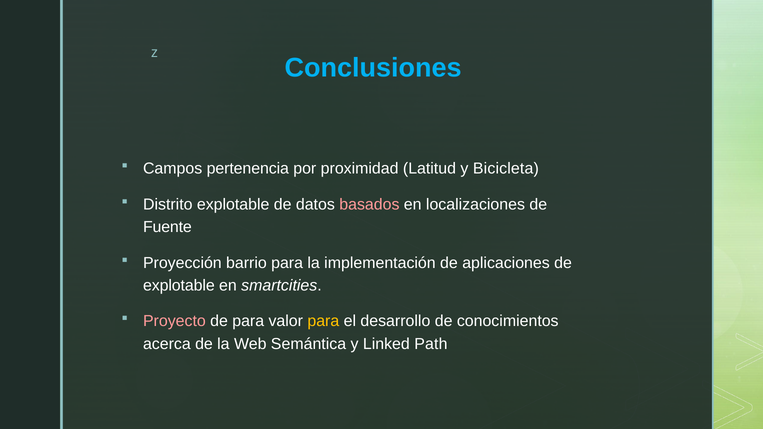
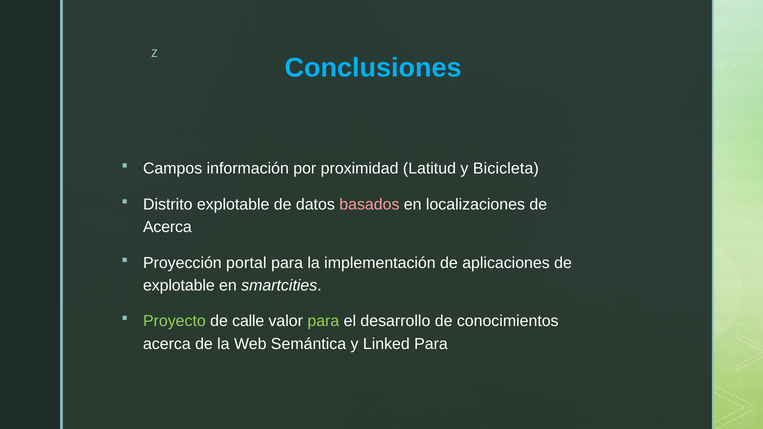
pertenencia: pertenencia -> información
Fuente at (167, 227): Fuente -> Acerca
barrio: barrio -> portal
Proyecto colour: pink -> light green
de para: para -> calle
para at (323, 321) colour: yellow -> light green
Linked Path: Path -> Para
